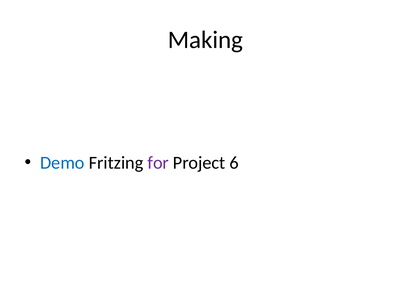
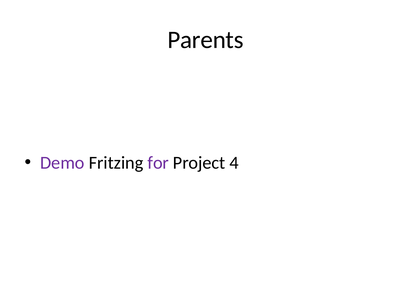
Making: Making -> Parents
Demo colour: blue -> purple
6: 6 -> 4
